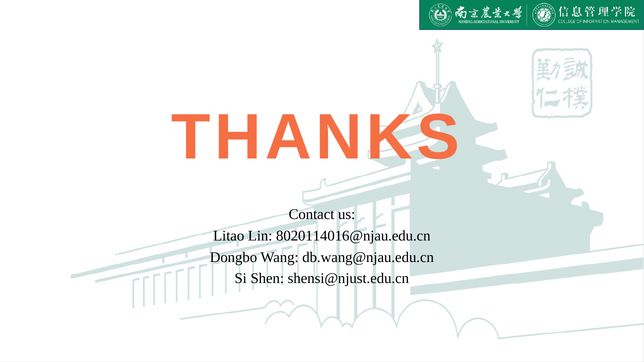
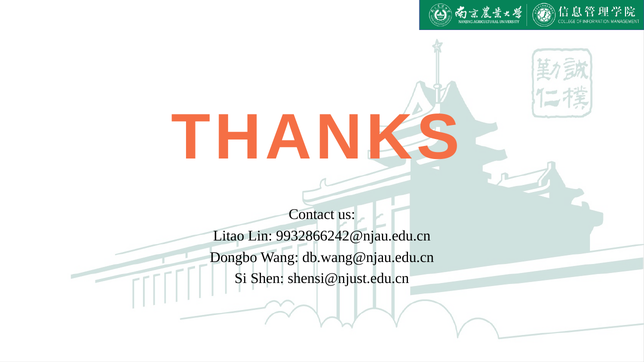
8020114016@njau.edu.cn: 8020114016@njau.edu.cn -> 9932866242@njau.edu.cn
